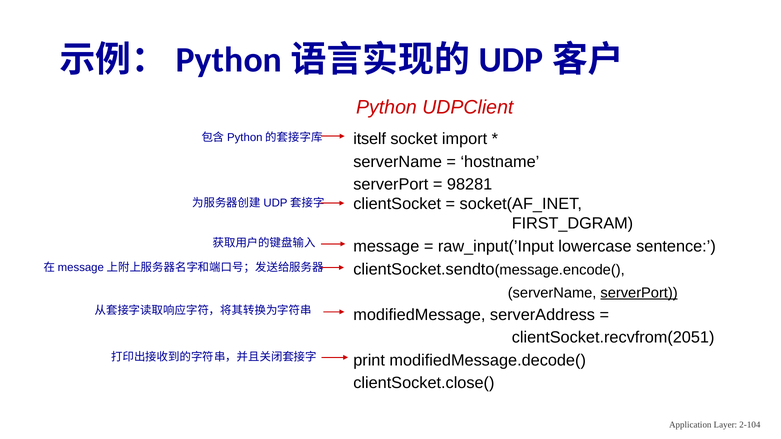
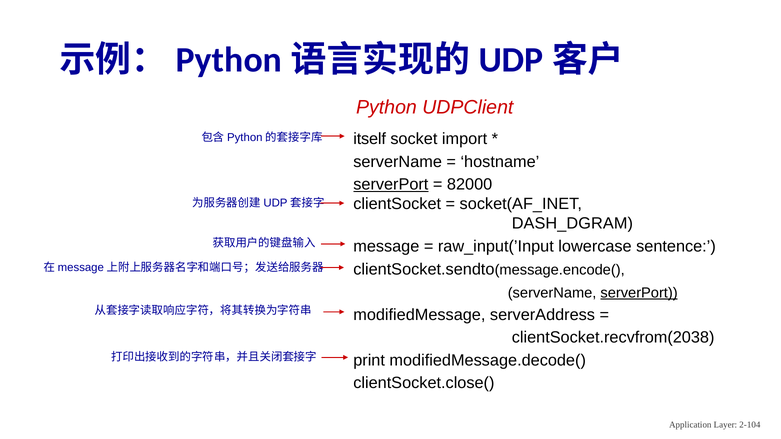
serverPort at (391, 185) underline: none -> present
98281: 98281 -> 82000
FIRST_DGRAM: FIRST_DGRAM -> DASH_DGRAM
clientSocket.recvfrom(2051: clientSocket.recvfrom(2051 -> clientSocket.recvfrom(2038
